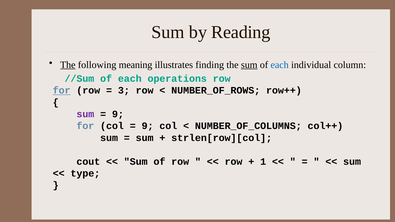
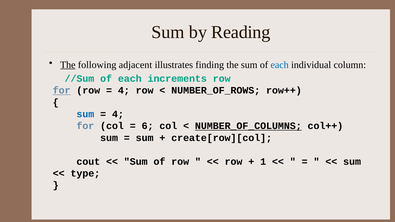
meaning: meaning -> adjacent
sum at (249, 65) underline: present -> none
operations: operations -> increments
3 at (124, 91): 3 -> 4
sum at (85, 114) colour: purple -> blue
9 at (118, 114): 9 -> 4
9 at (148, 126): 9 -> 6
NUMBER_OF_COLUMNS underline: none -> present
strlen[row][col: strlen[row][col -> create[row][col
